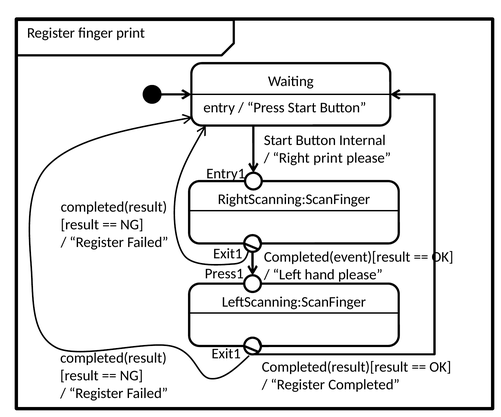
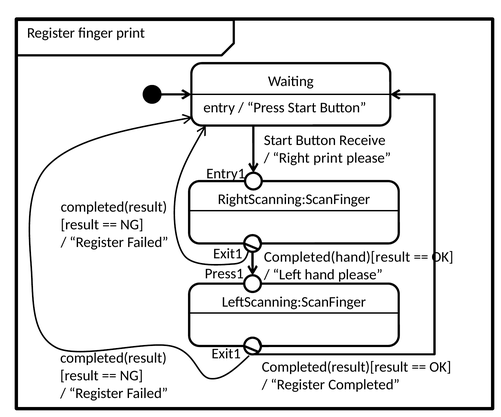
Internal: Internal -> Receive
Completed(event)[result: Completed(event)[result -> Completed(hand)[result
